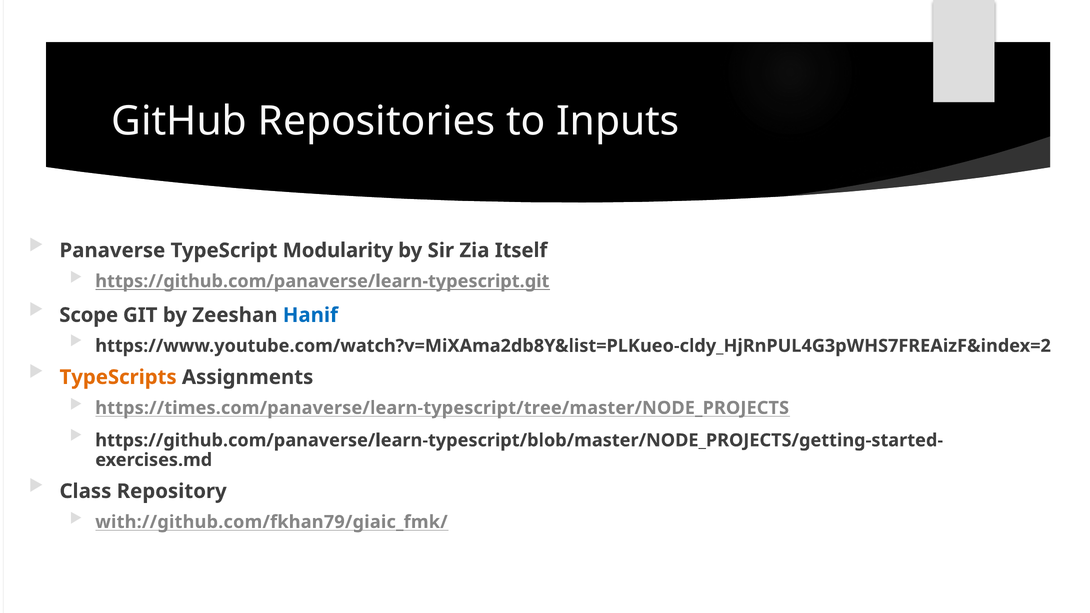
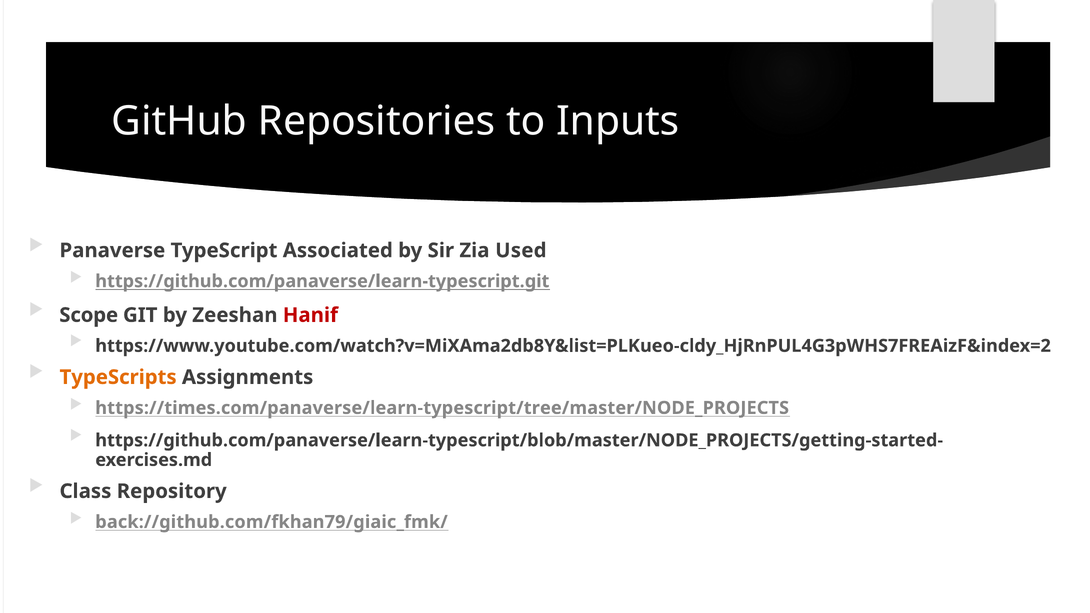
Modularity: Modularity -> Associated
Itself: Itself -> Used
Hanif colour: blue -> red
with://github.com/fkhan79/giaic_fmk/: with://github.com/fkhan79/giaic_fmk/ -> back://github.com/fkhan79/giaic_fmk/
